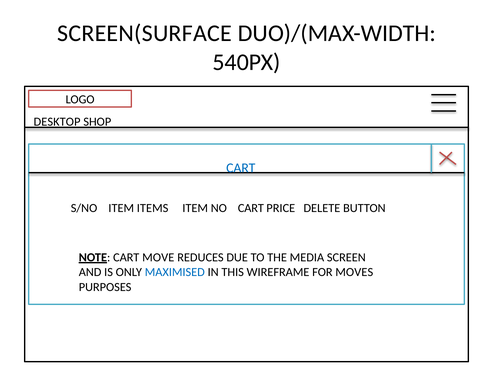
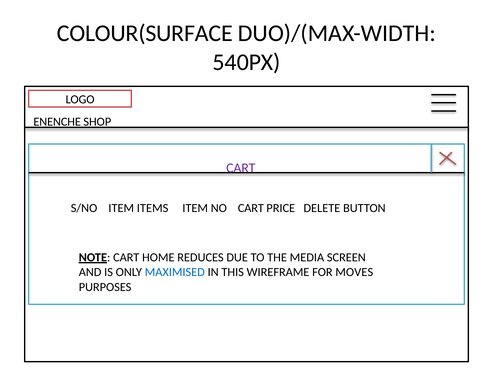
SCREEN(SURFACE: SCREEN(SURFACE -> COLOUR(SURFACE
DESKTOP: DESKTOP -> ENENCHE
CART at (241, 168) colour: blue -> purple
MOVE: MOVE -> HOME
